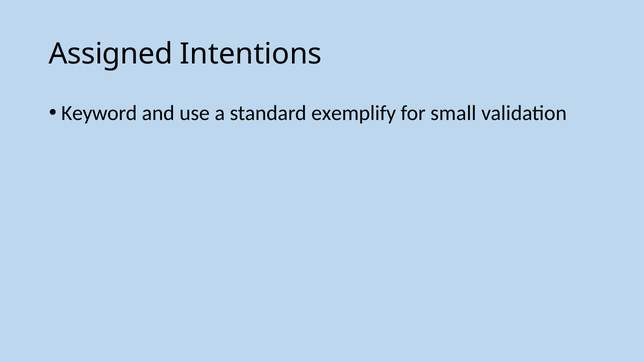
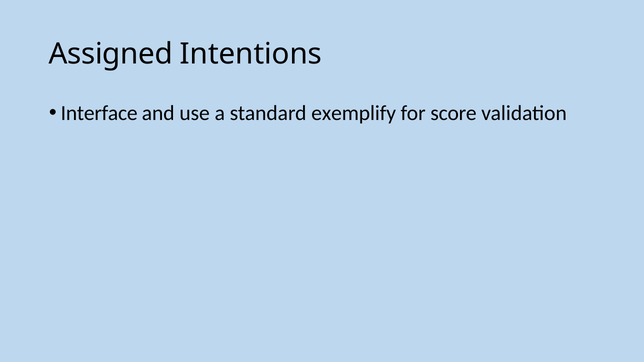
Keyword: Keyword -> Interface
small: small -> score
